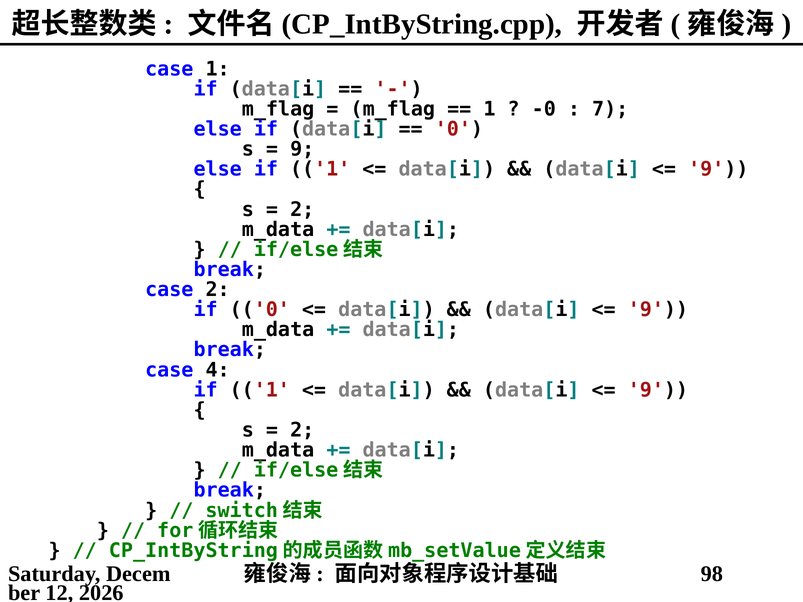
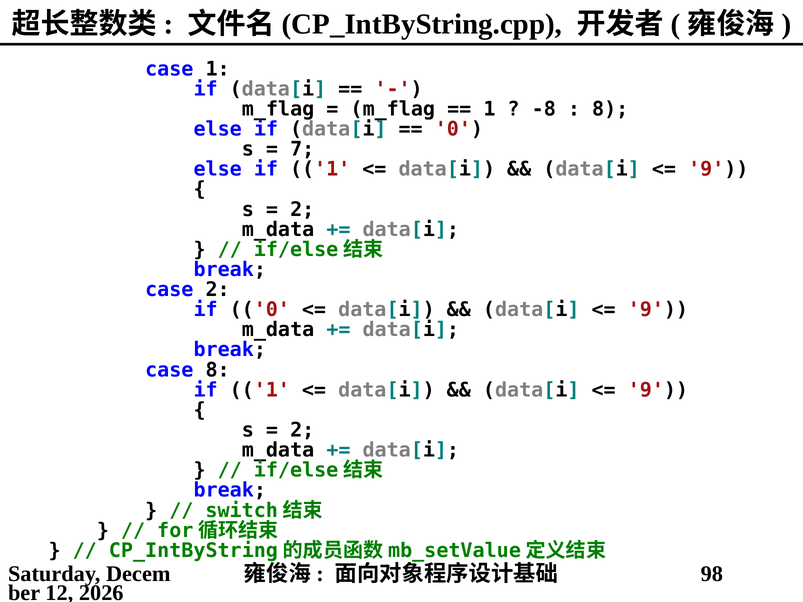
-0: -0 -> -8
7 at (610, 109): 7 -> 8
9 at (302, 149): 9 -> 7
case 4: 4 -> 8
